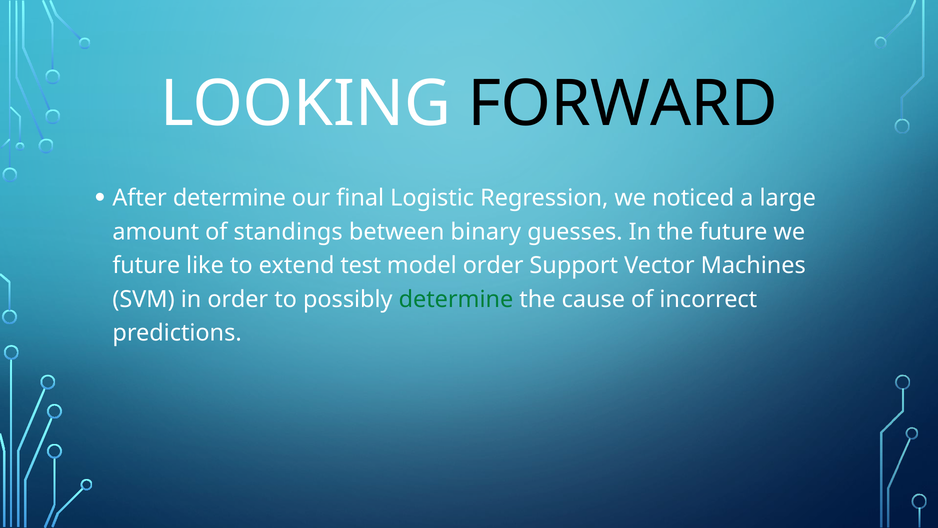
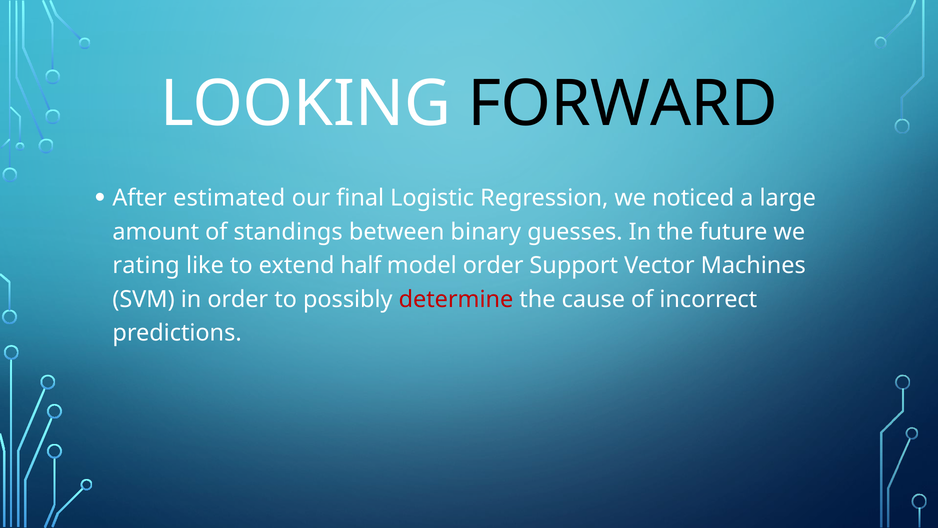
After determine: determine -> estimated
future at (146, 265): future -> rating
test: test -> half
determine at (456, 299) colour: green -> red
